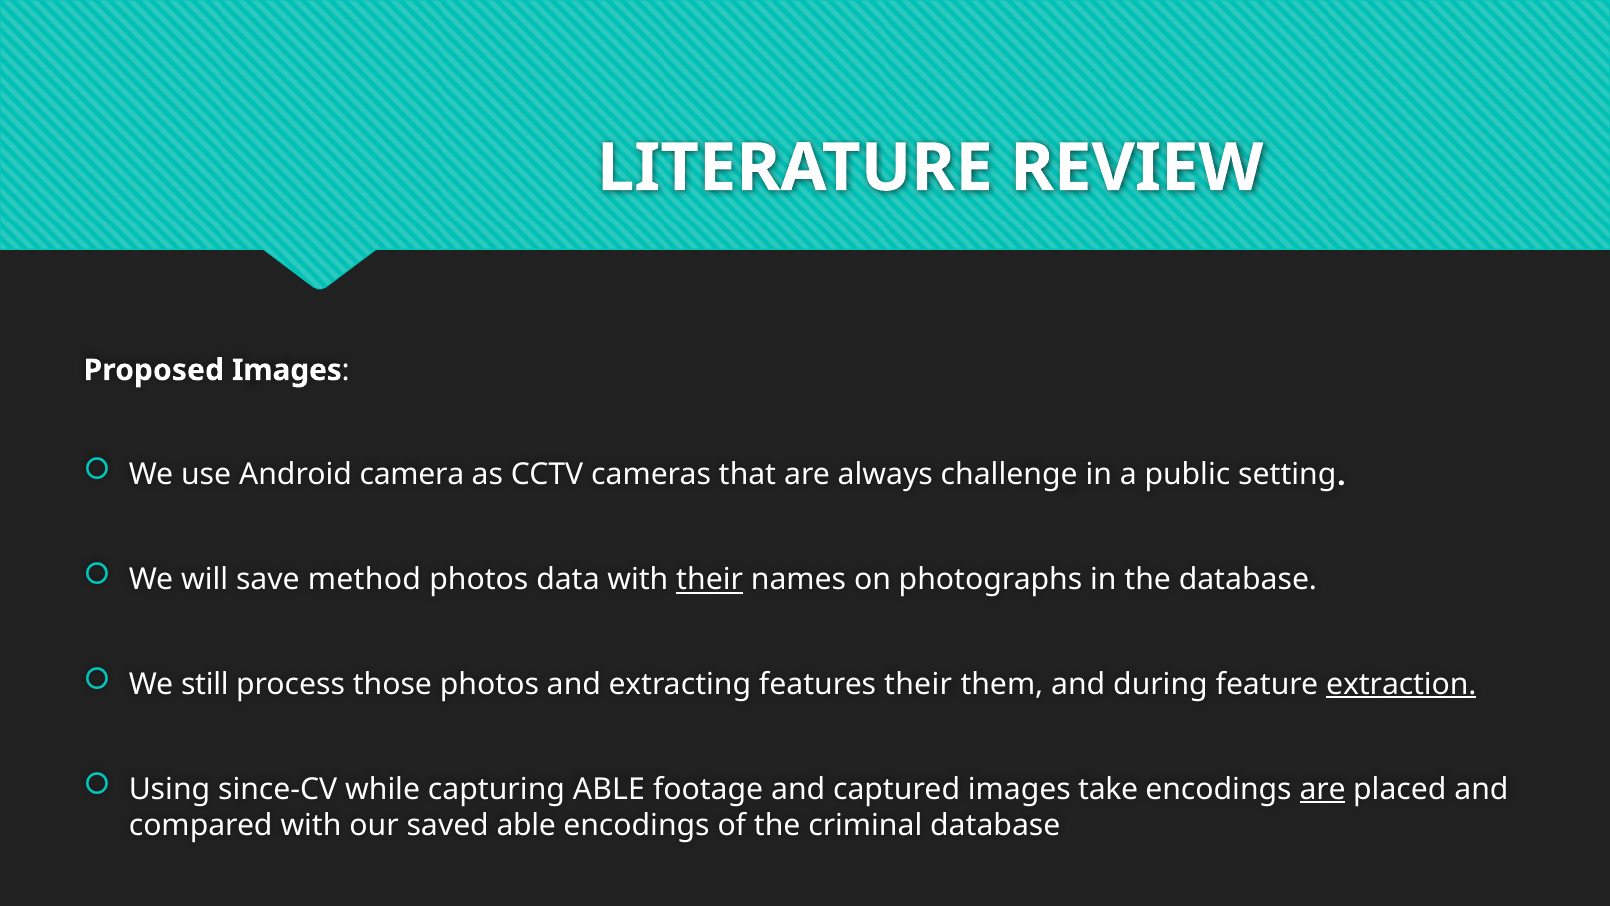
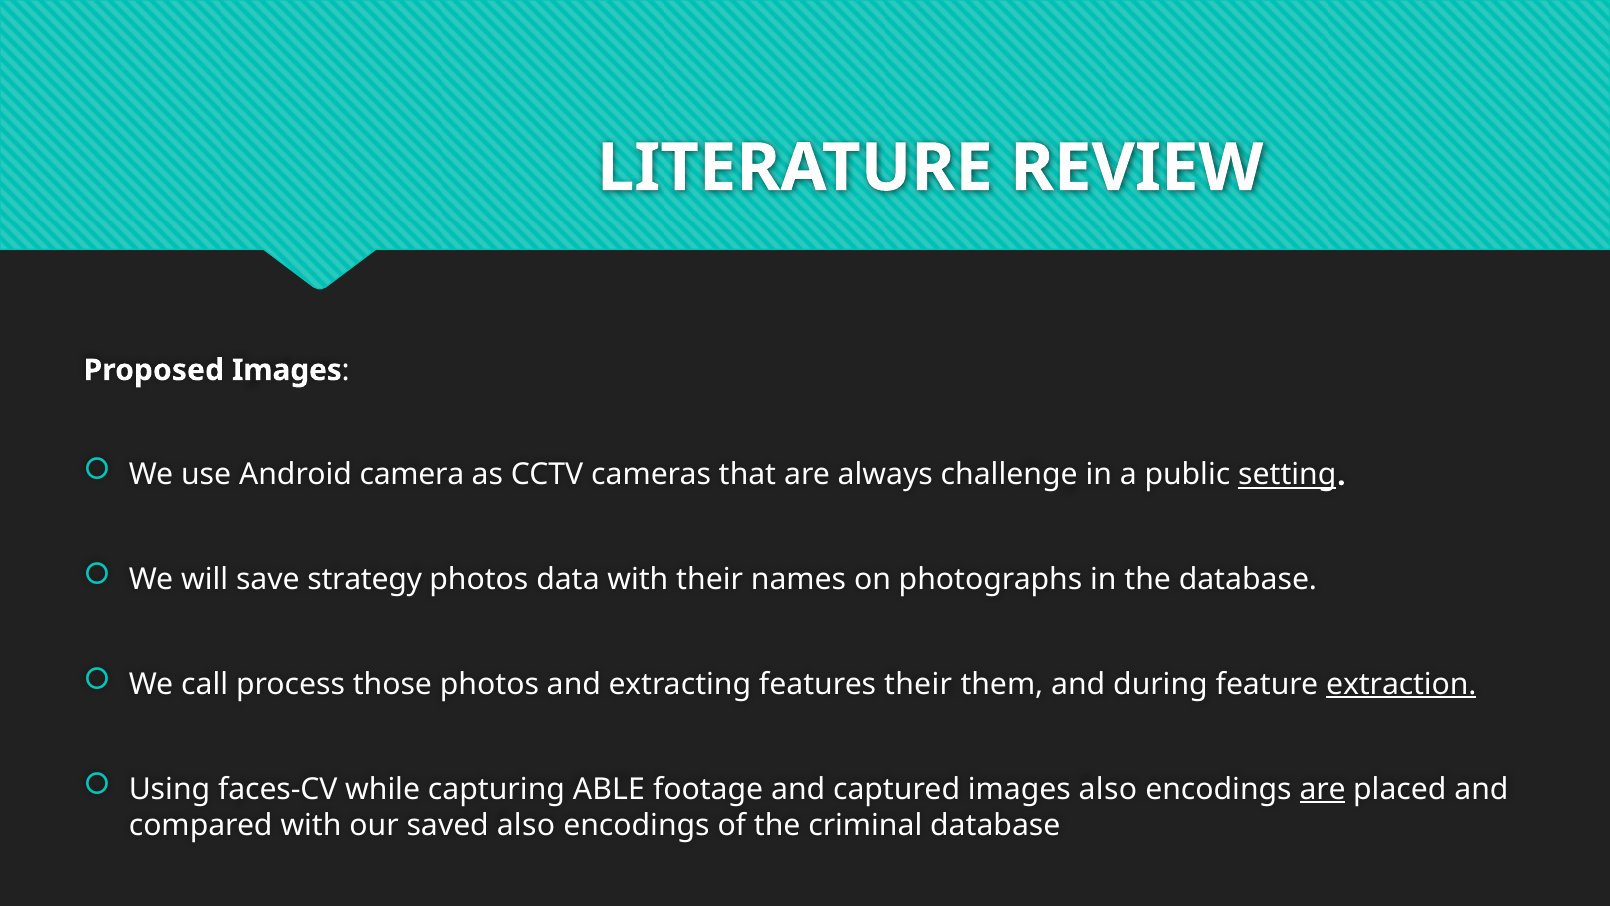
setting underline: none -> present
method: method -> strategy
their at (710, 579) underline: present -> none
still: still -> call
since-CV: since-CV -> faces-CV
images take: take -> also
saved able: able -> also
